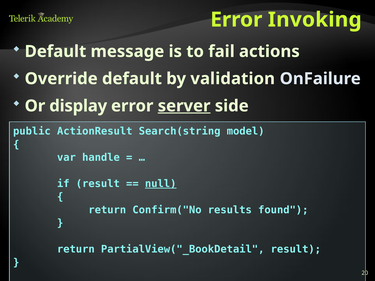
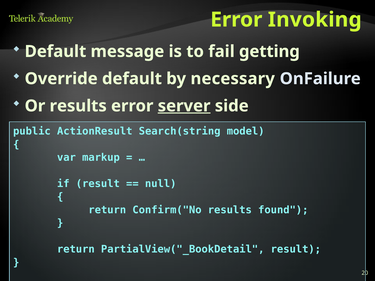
actions: actions -> getting
validation: validation -> necessary
Or display: display -> results
handle: handle -> markup
null underline: present -> none
